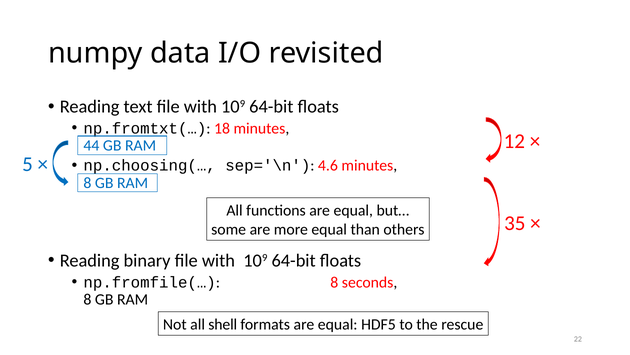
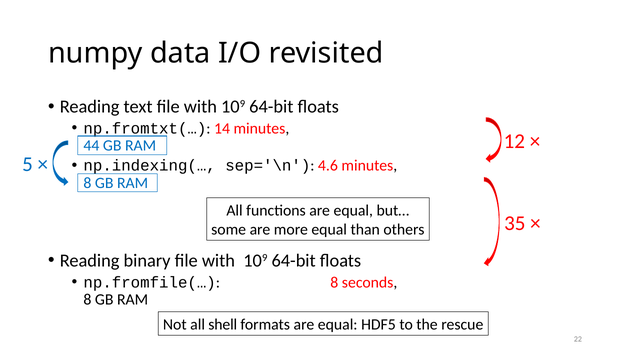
18: 18 -> 14
np.choosing(…: np.choosing(… -> np.indexing(…
